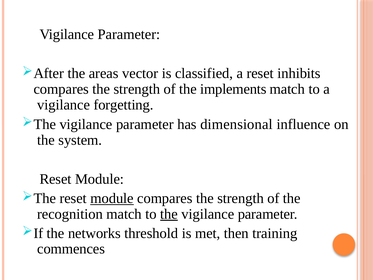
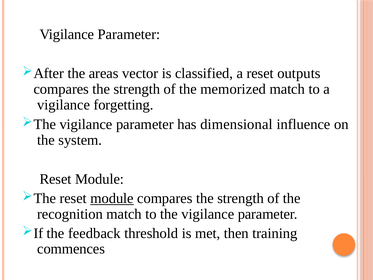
inhibits: inhibits -> outputs
implements: implements -> memorized
the at (169, 214) underline: present -> none
networks: networks -> feedback
